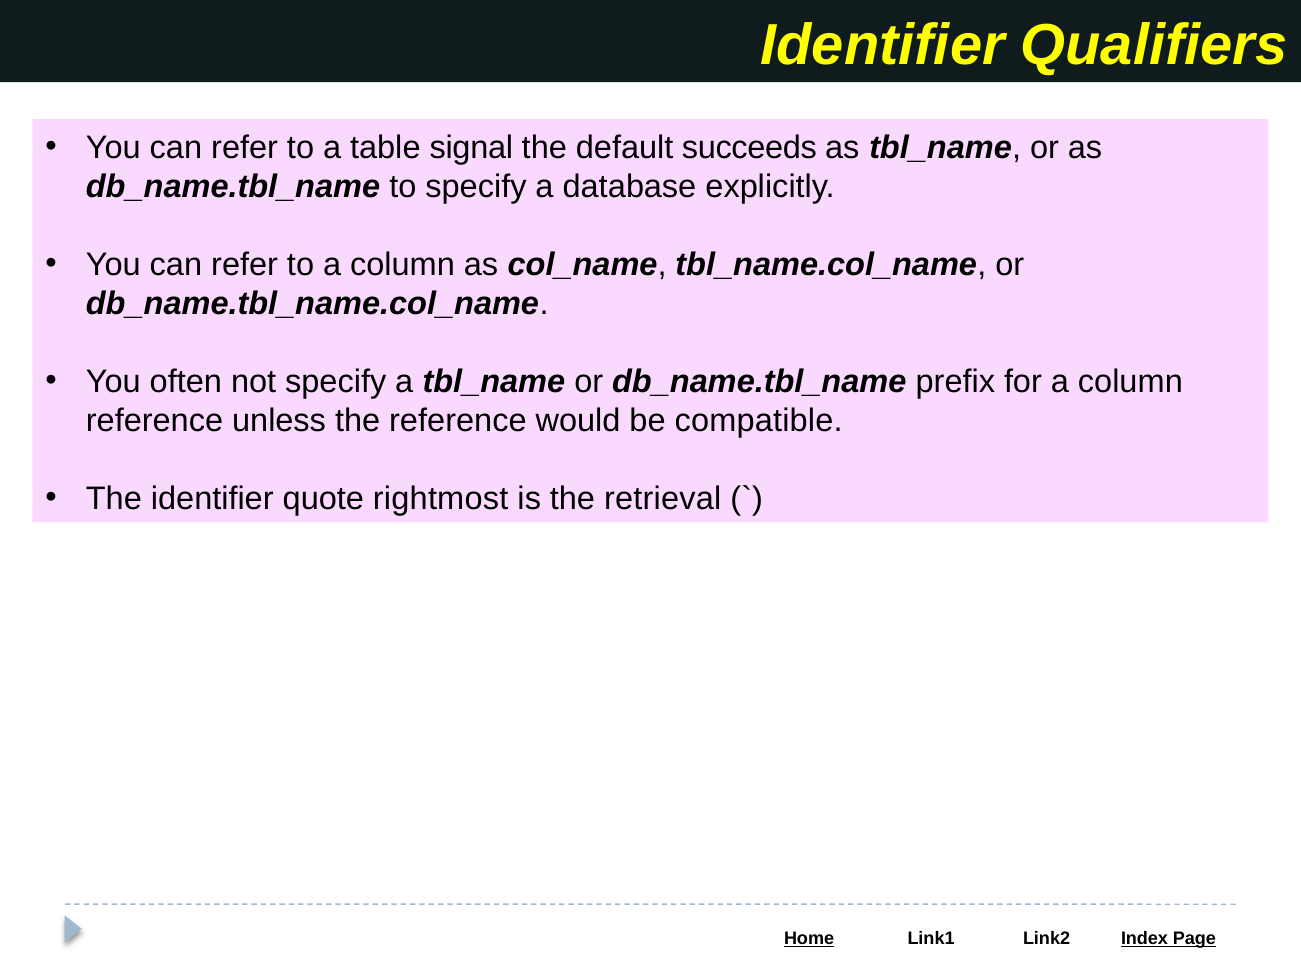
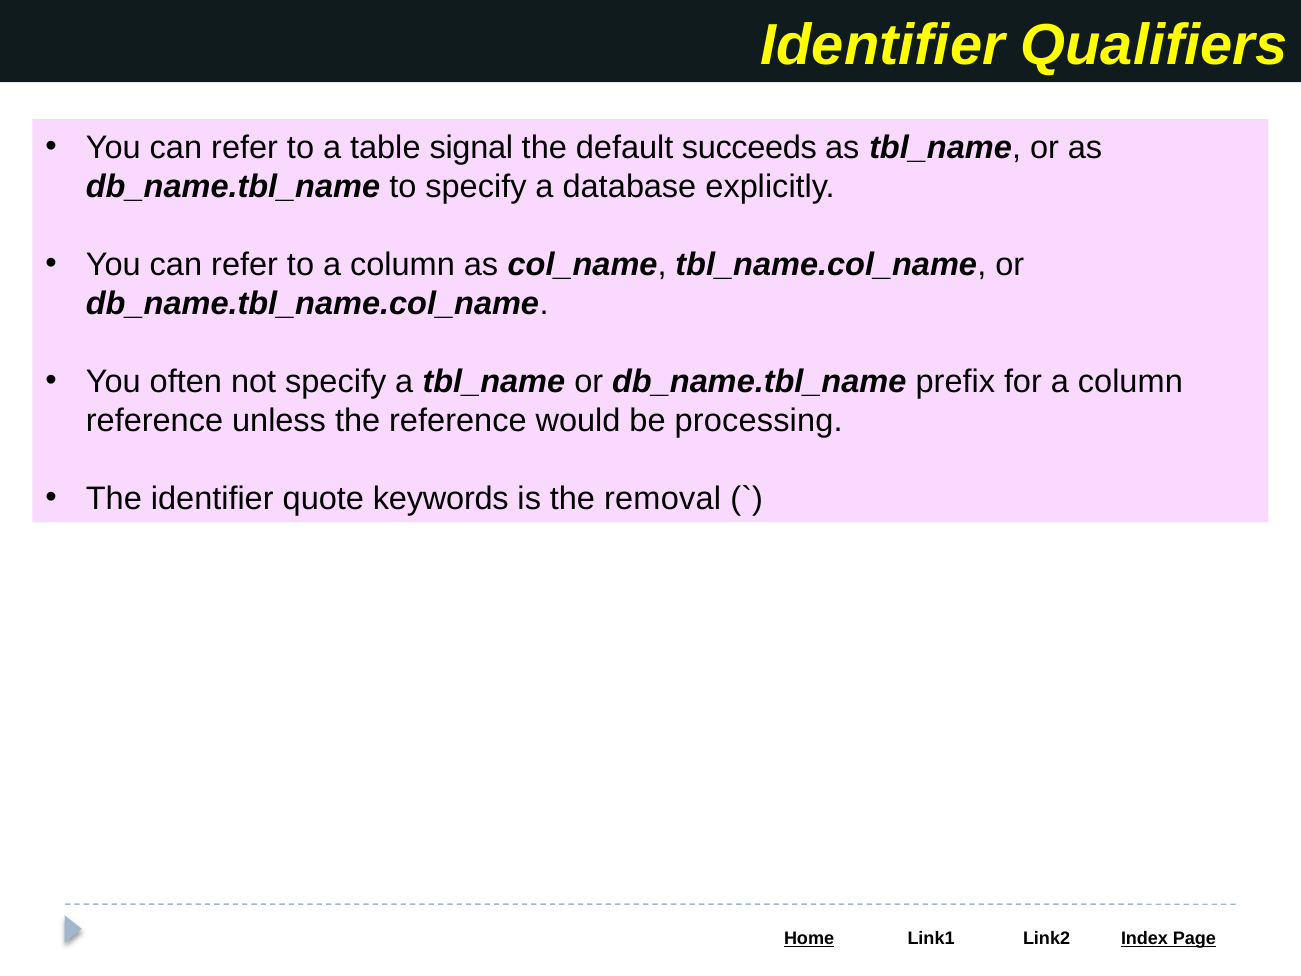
compatible: compatible -> processing
rightmost: rightmost -> keywords
retrieval: retrieval -> removal
